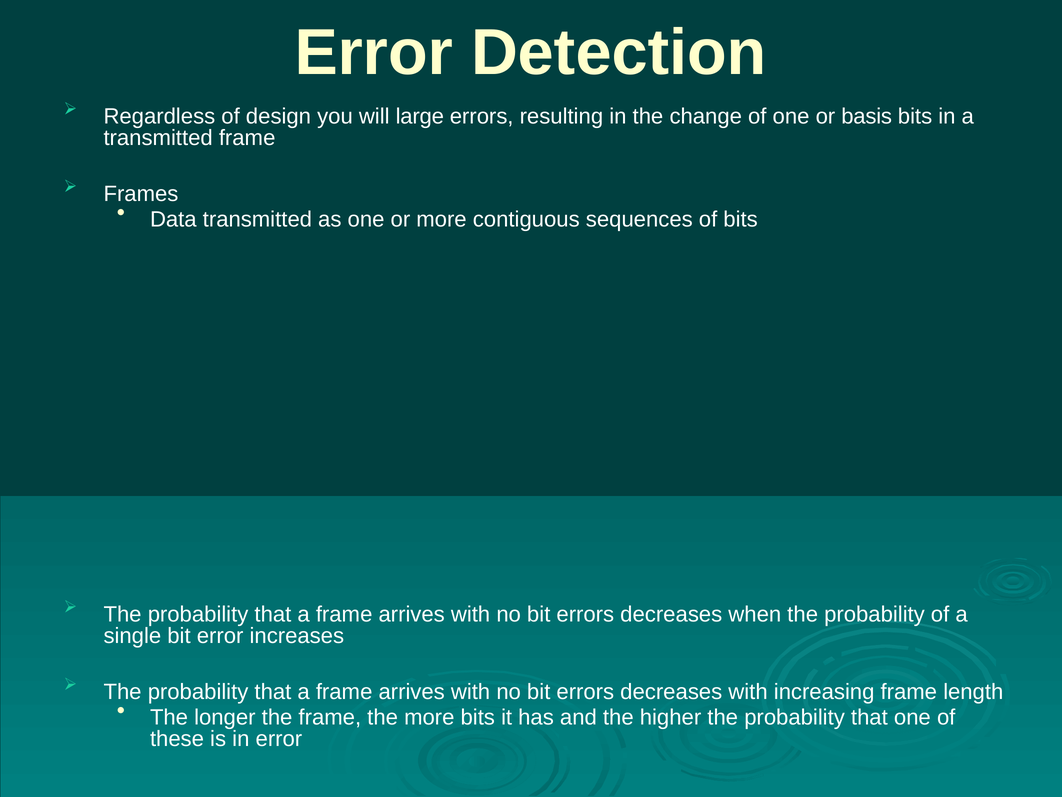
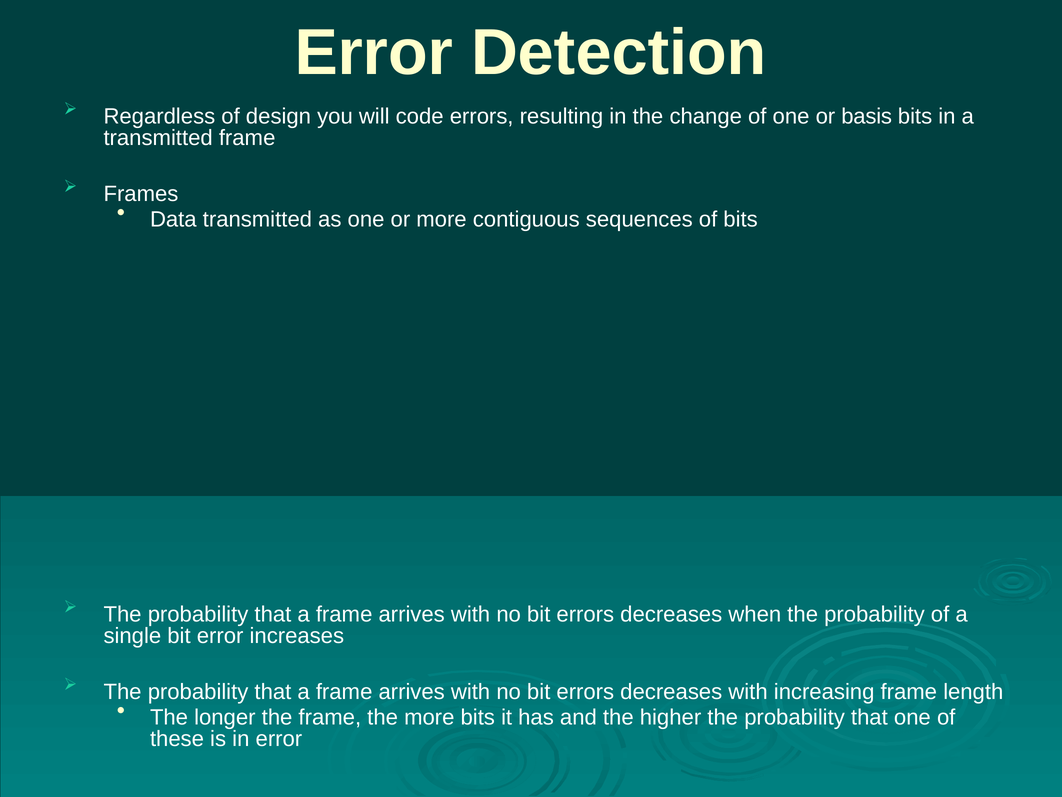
large: large -> code
